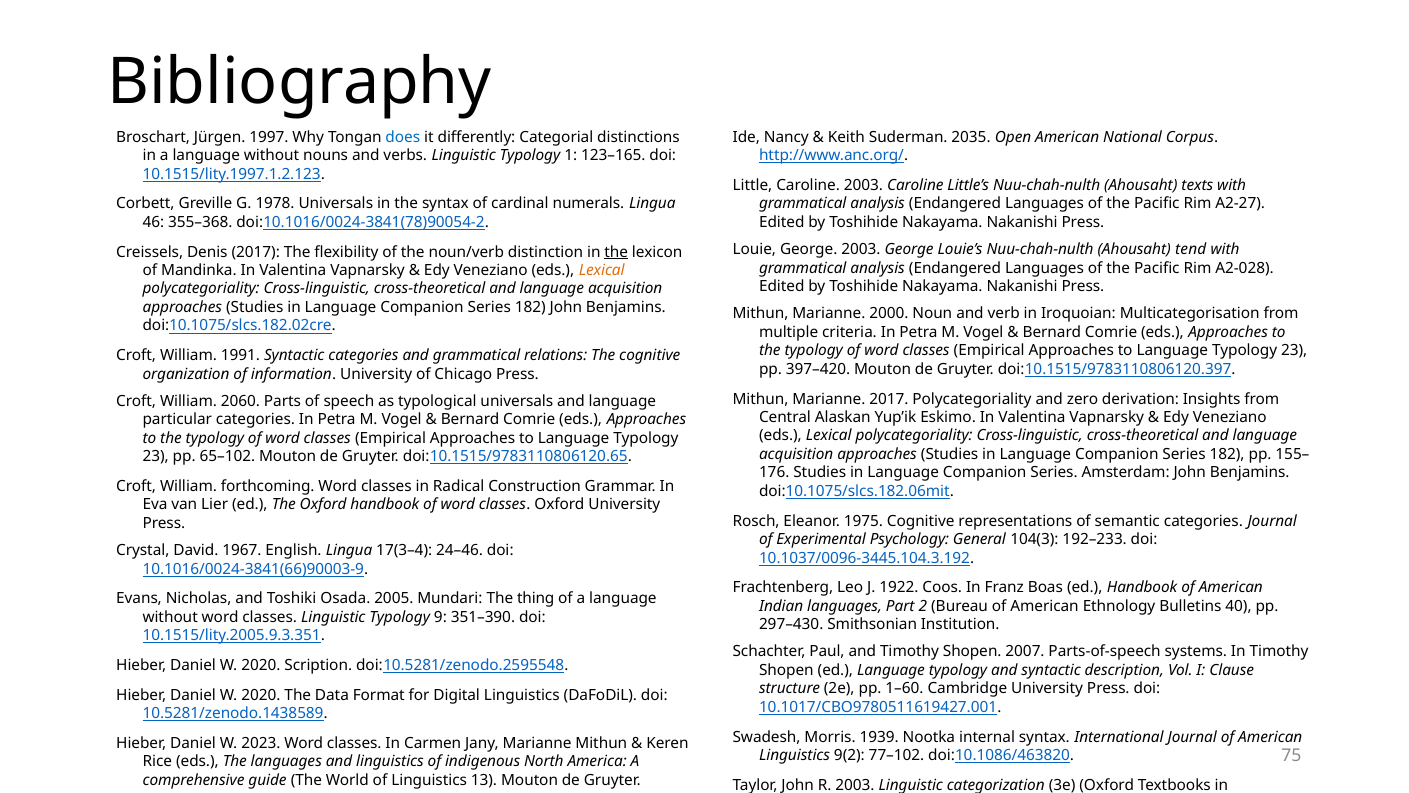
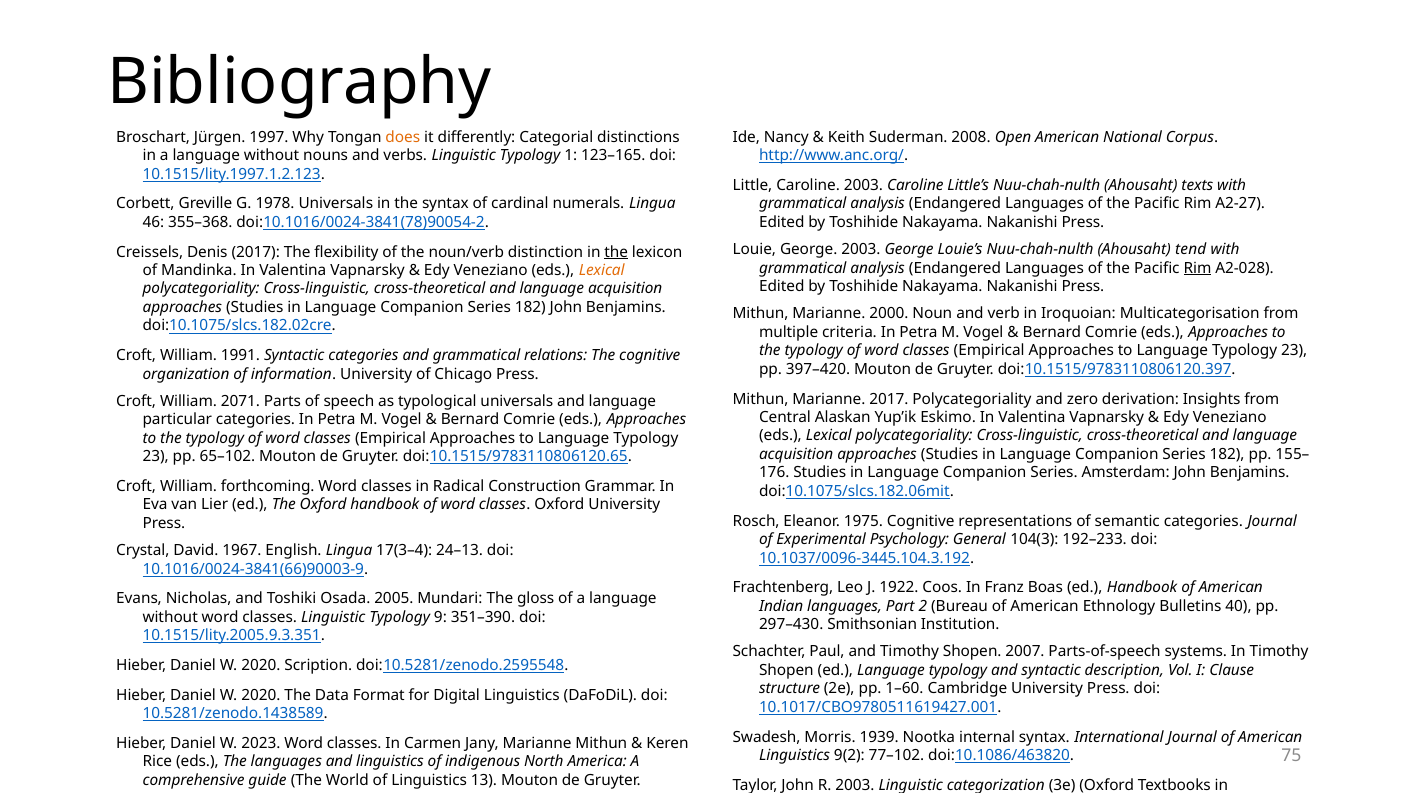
does colour: blue -> orange
2035: 2035 -> 2008
Rim at (1198, 268) underline: none -> present
2060: 2060 -> 2071
24–46: 24–46 -> 24–13
thing: thing -> gloss
